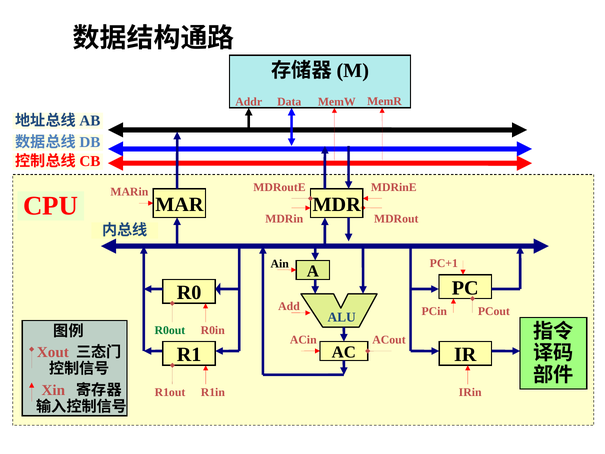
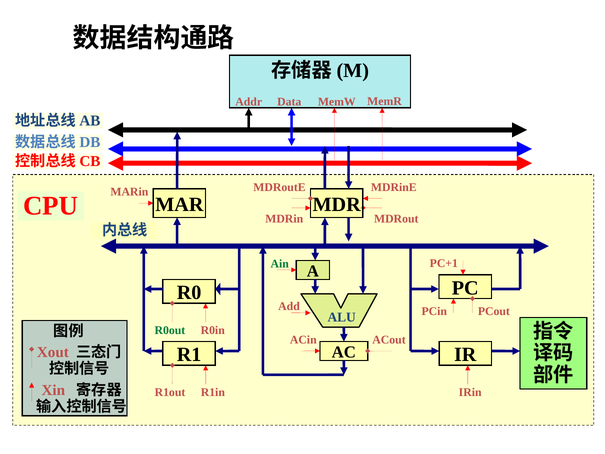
Ain colour: black -> green
